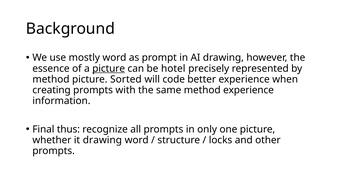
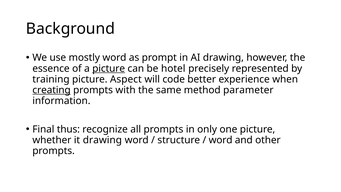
method at (51, 79): method -> training
Sorted: Sorted -> Aspect
creating underline: none -> present
method experience: experience -> parameter
locks at (221, 140): locks -> word
